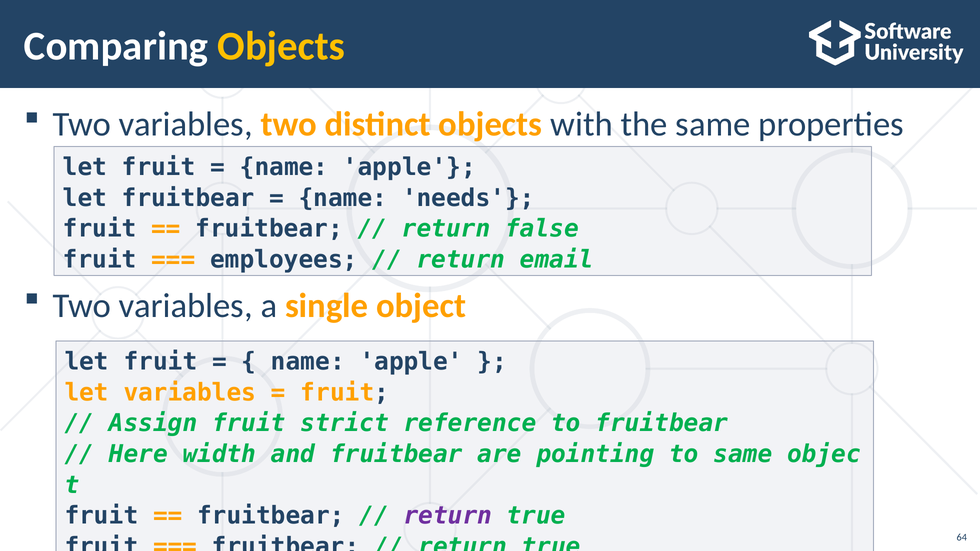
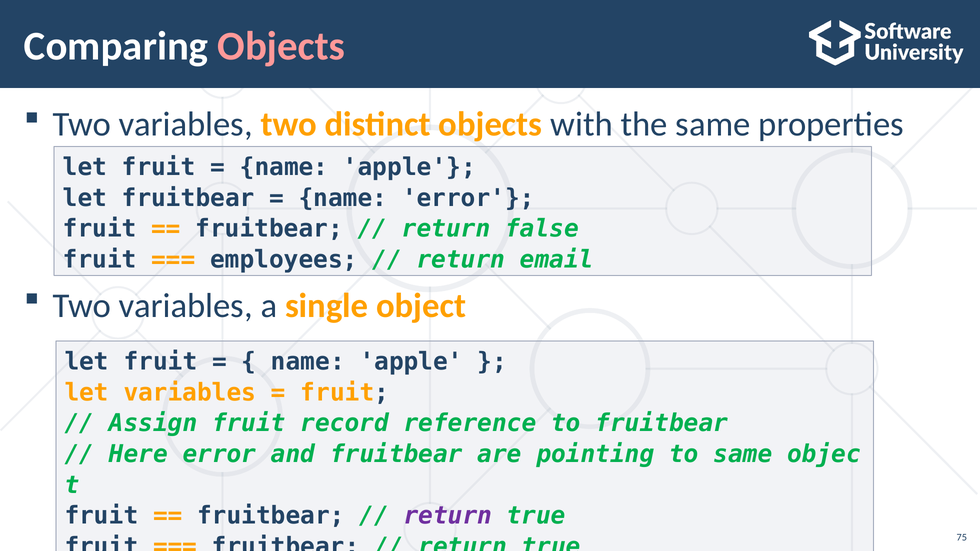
Objects at (281, 46) colour: yellow -> pink
name needs: needs -> error
strict: strict -> record
Here width: width -> error
64: 64 -> 75
